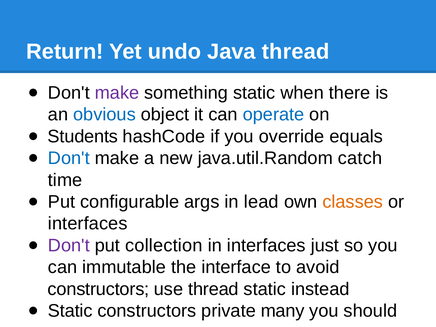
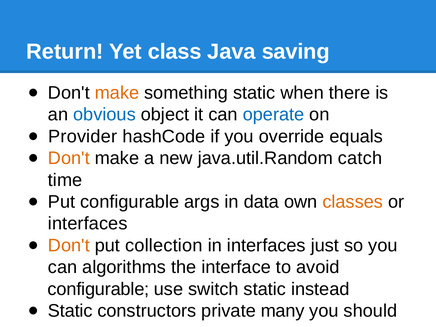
undo: undo -> class
Java thread: thread -> saving
make at (117, 93) colour: purple -> orange
Students: Students -> Provider
Don't at (69, 158) colour: blue -> orange
lead: lead -> data
Don't at (69, 245) colour: purple -> orange
immutable: immutable -> algorithms
constructors at (98, 289): constructors -> configurable
use thread: thread -> switch
